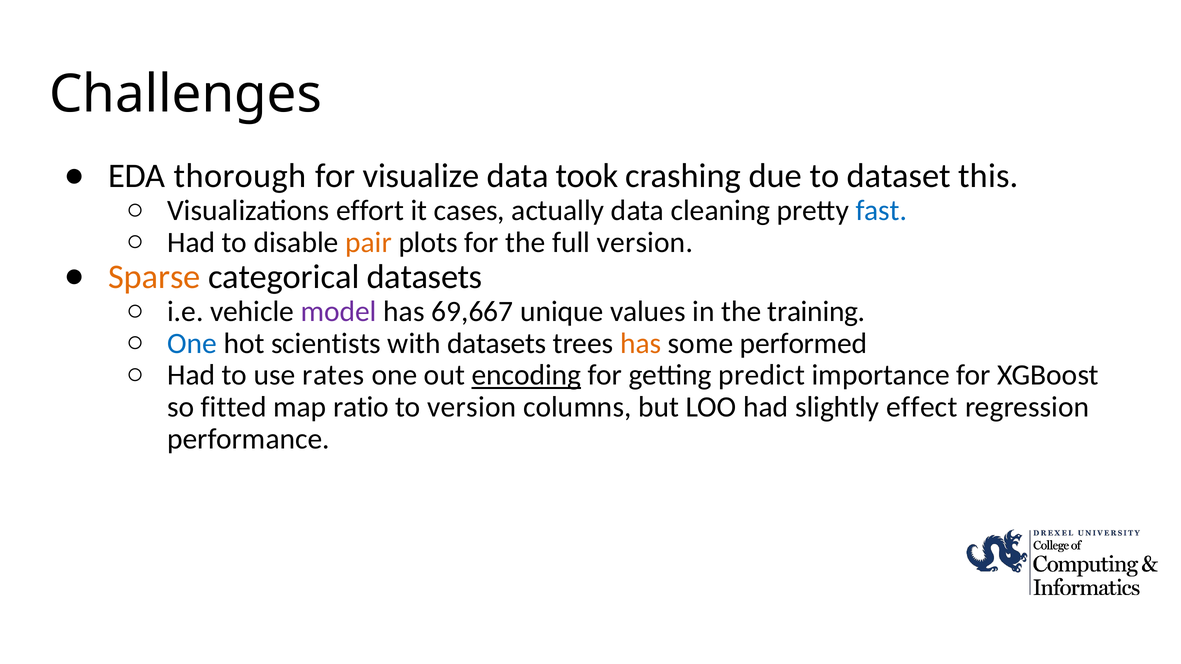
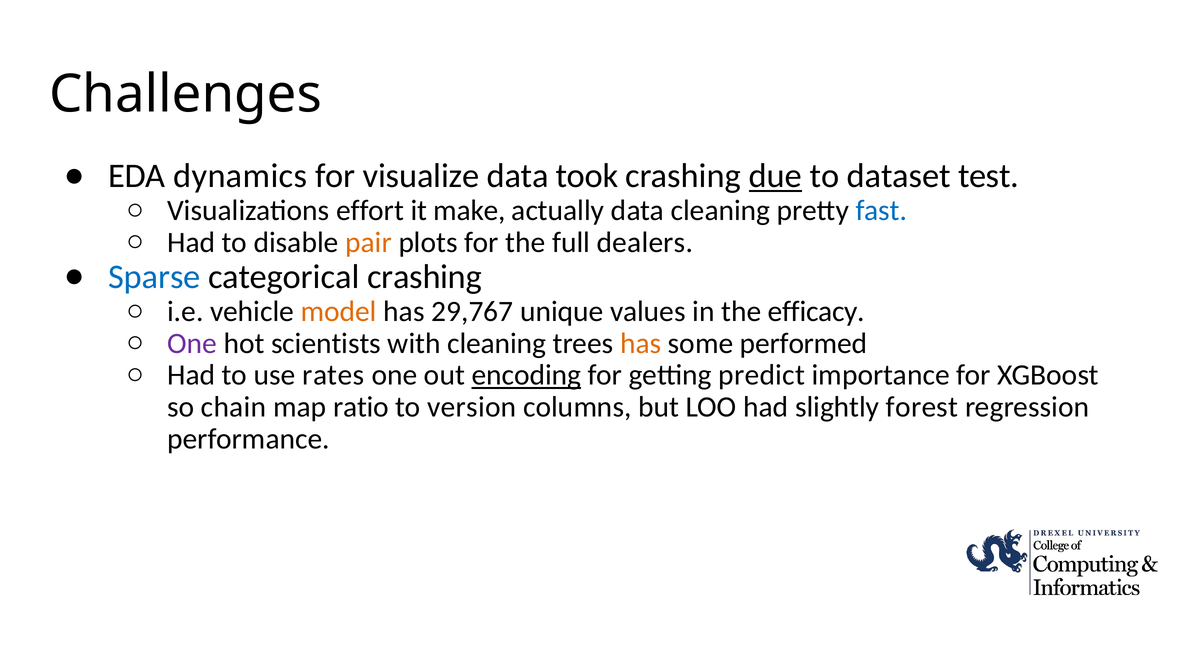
thorough: thorough -> dynamics
due underline: none -> present
this: this -> test
cases: cases -> make
full version: version -> dealers
Sparse colour: orange -> blue
categorical datasets: datasets -> crashing
model colour: purple -> orange
69,667: 69,667 -> 29,767
training: training -> efficacy
One at (192, 344) colour: blue -> purple
with datasets: datasets -> cleaning
fitted: fitted -> chain
effect: effect -> forest
